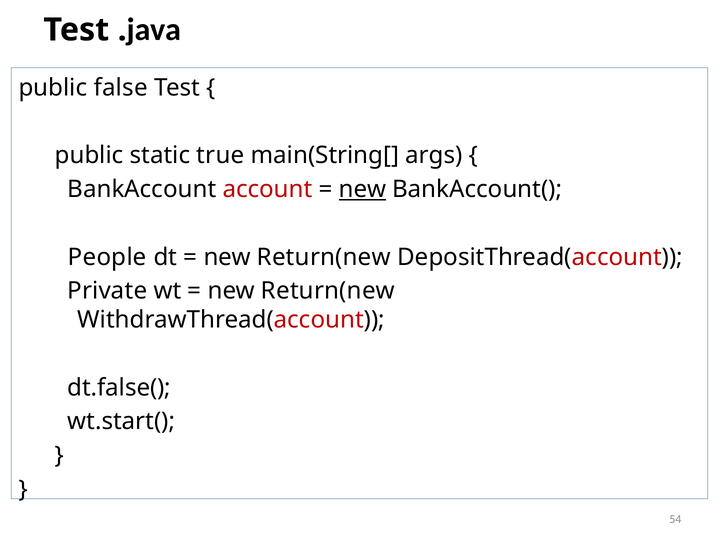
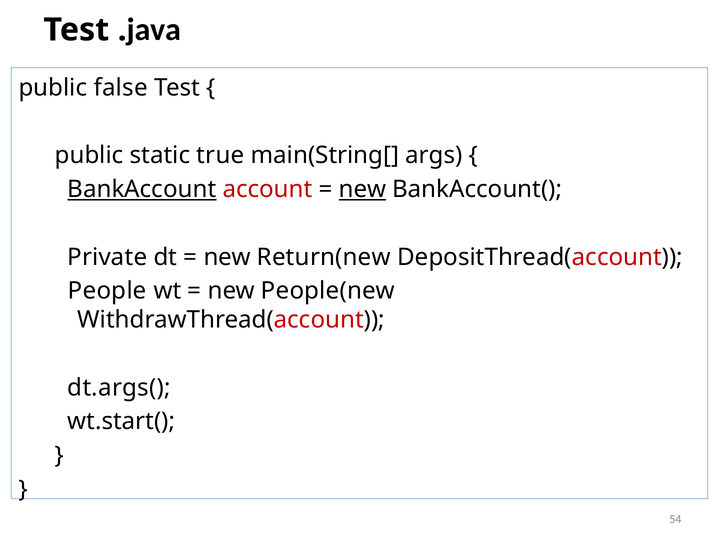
BankAccount underline: none -> present
People: People -> Private
Private: Private -> People
Return(new at (328, 291): Return(new -> People(new
dt.false(: dt.false( -> dt.args(
